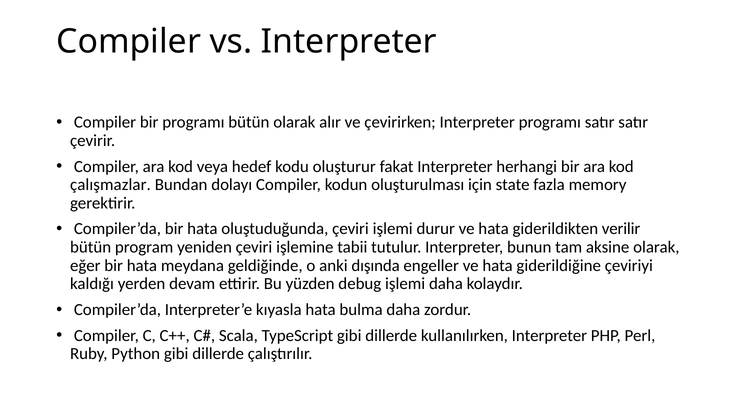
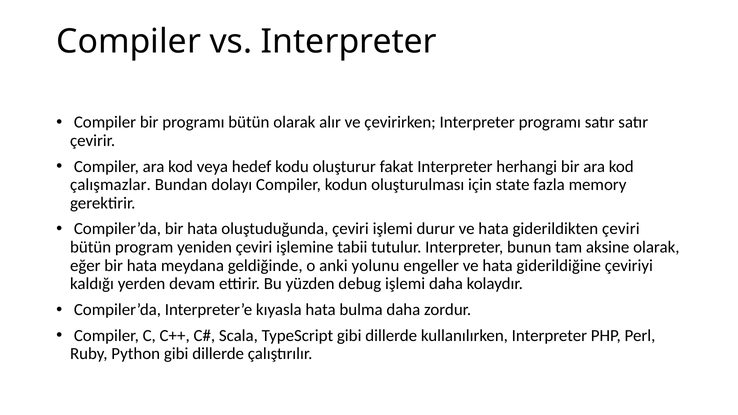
giderildikten verilir: verilir -> çeviri
dışında: dışında -> yolunu
